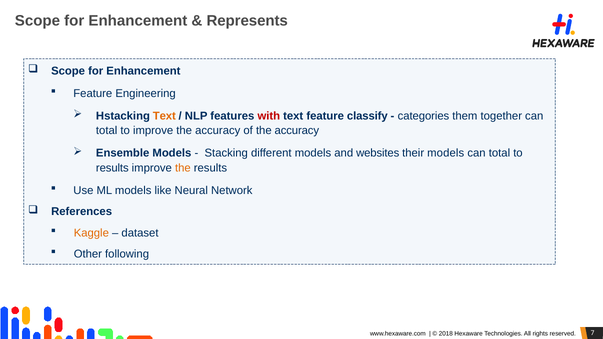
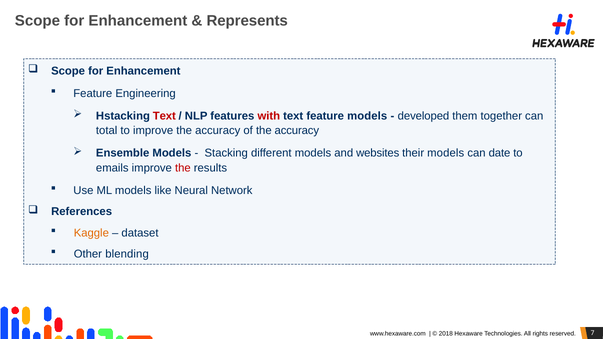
Text at (164, 116) colour: orange -> red
feature classify: classify -> models
categories: categories -> developed
total at (499, 153): total -> date
results at (112, 168): results -> emails
the at (183, 168) colour: orange -> red
following: following -> blending
